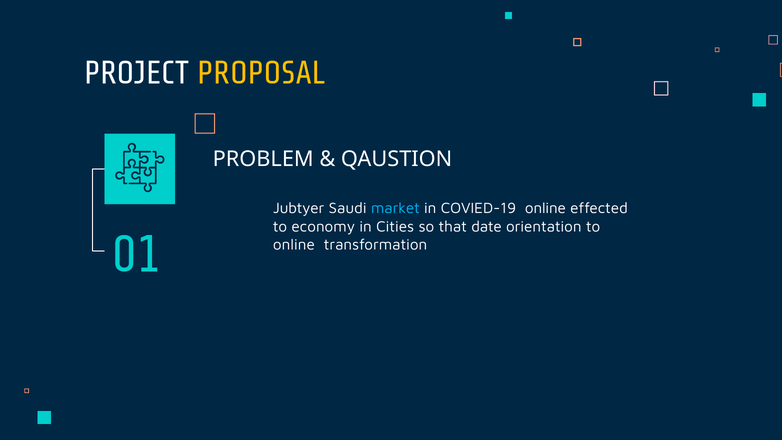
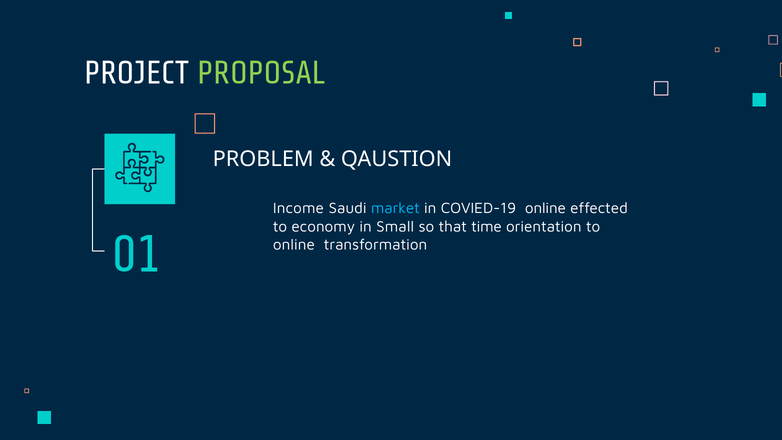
PROPOSAL colour: yellow -> light green
Jubtyer: Jubtyer -> Income
Cities: Cities -> Small
date: date -> time
